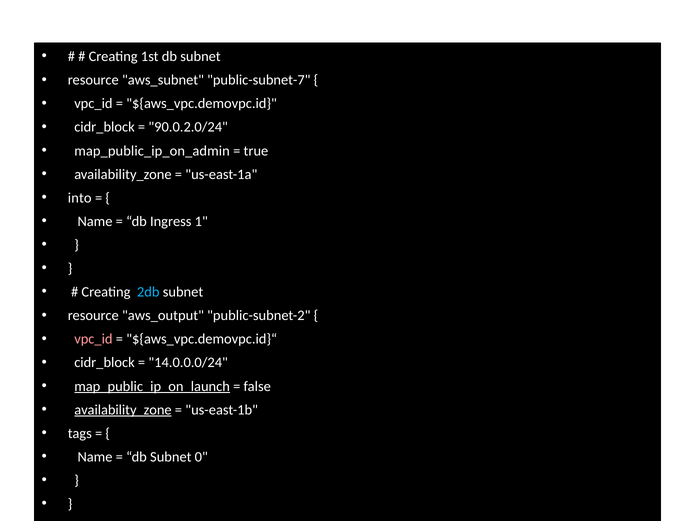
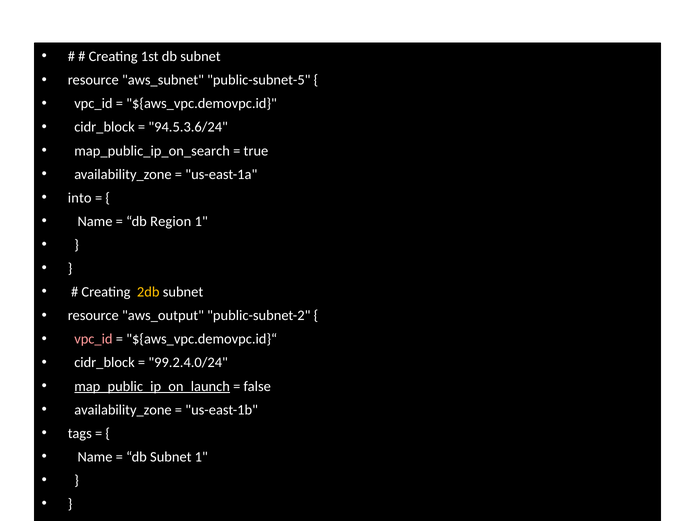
public-subnet-7: public-subnet-7 -> public-subnet-5
90.0.2.0/24: 90.0.2.0/24 -> 94.5.3.6/24
map_public_ip_on_admin: map_public_ip_on_admin -> map_public_ip_on_search
Ingress: Ingress -> Region
2db colour: light blue -> yellow
14.0.0.0/24: 14.0.0.0/24 -> 99.2.4.0/24
availability_zone at (123, 410) underline: present -> none
Subnet 0: 0 -> 1
